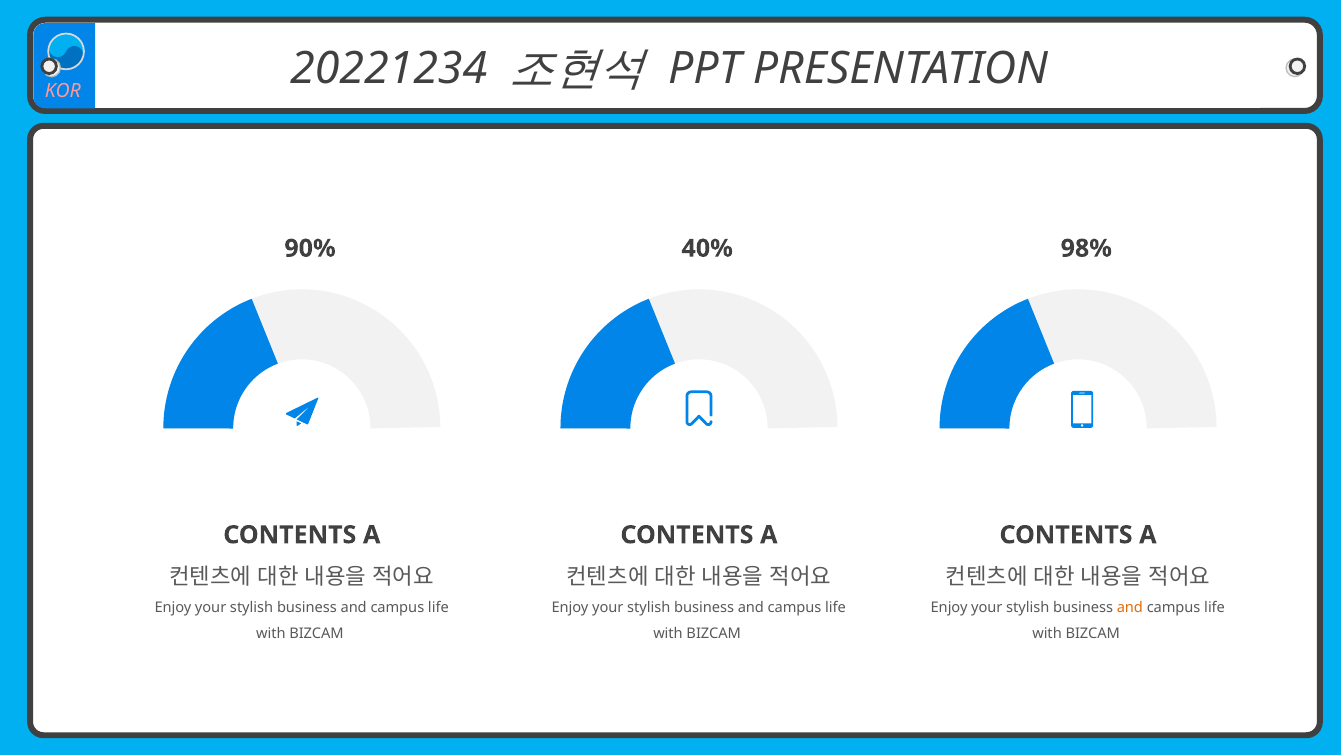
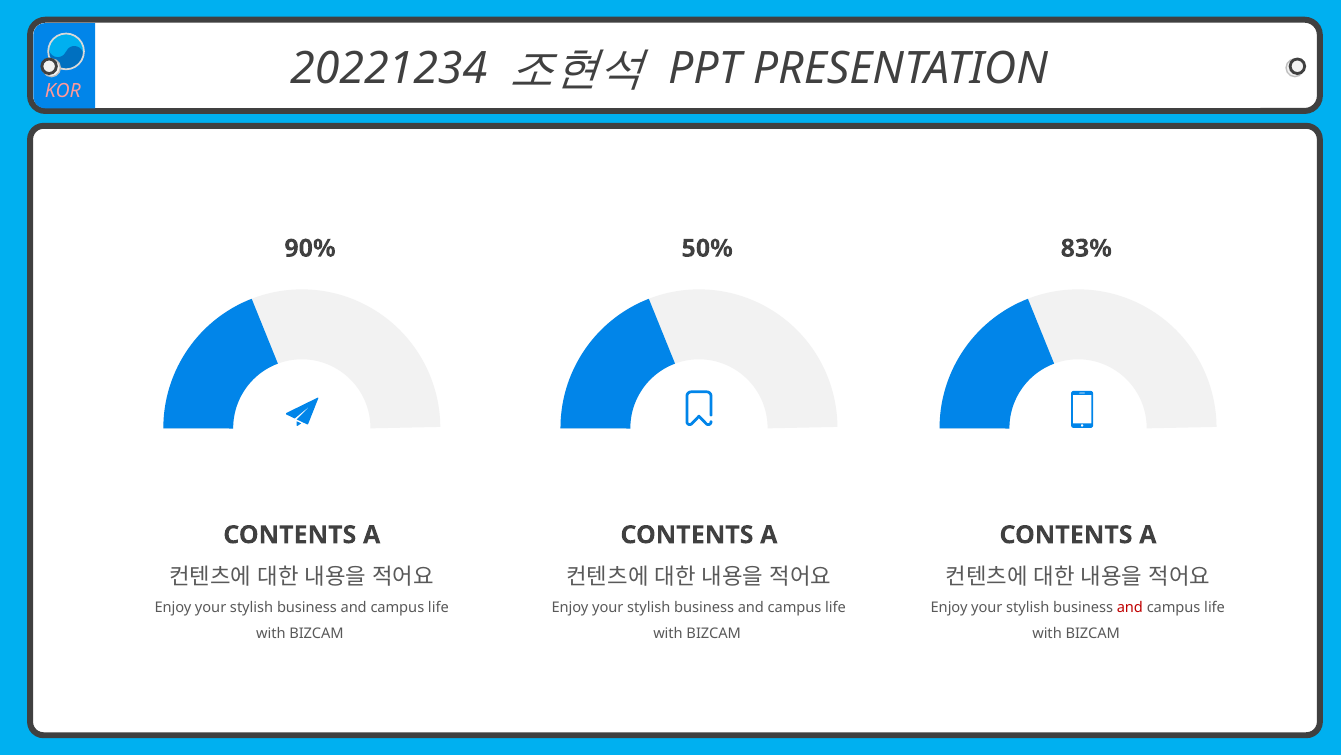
40%: 40% -> 50%
98%: 98% -> 83%
and at (1130, 607) colour: orange -> red
